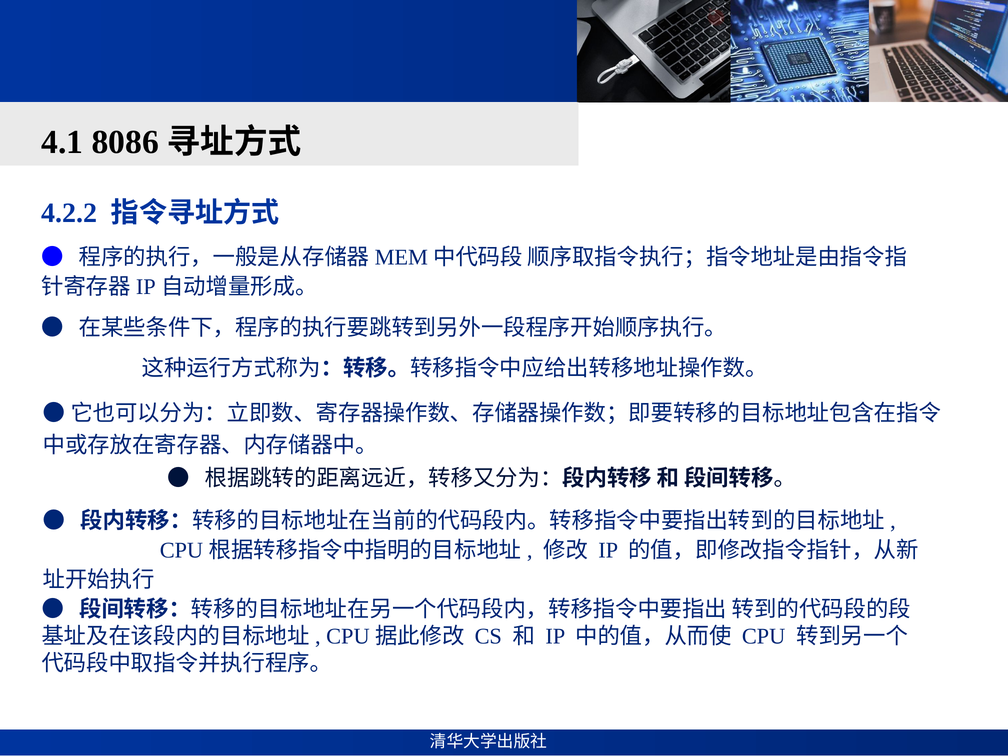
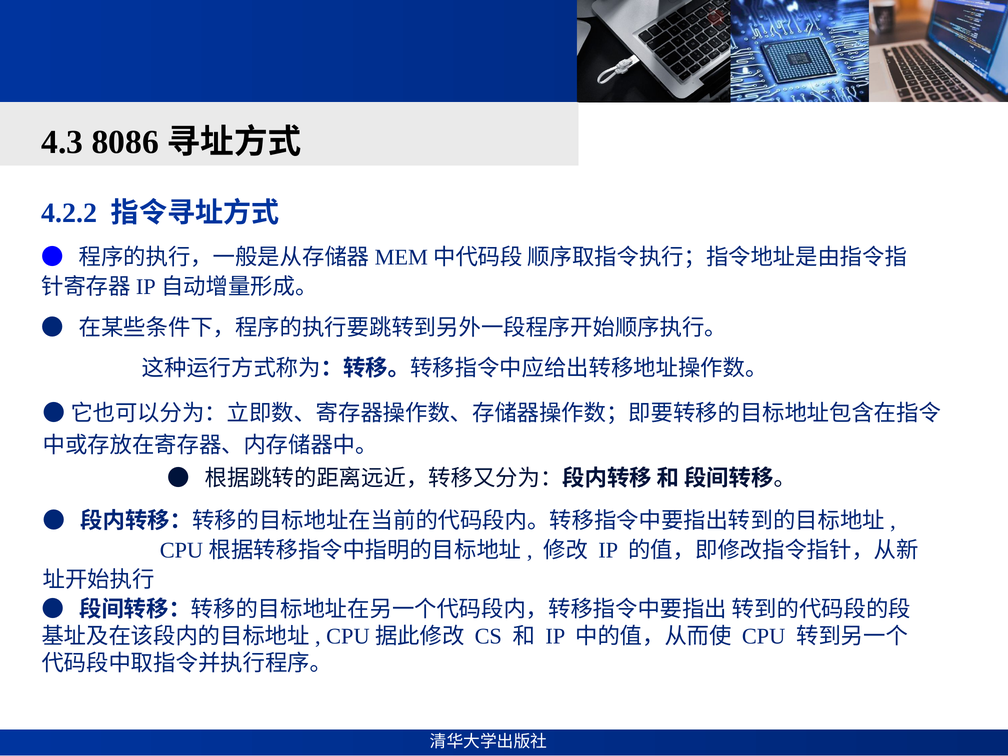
4.1: 4.1 -> 4.3
